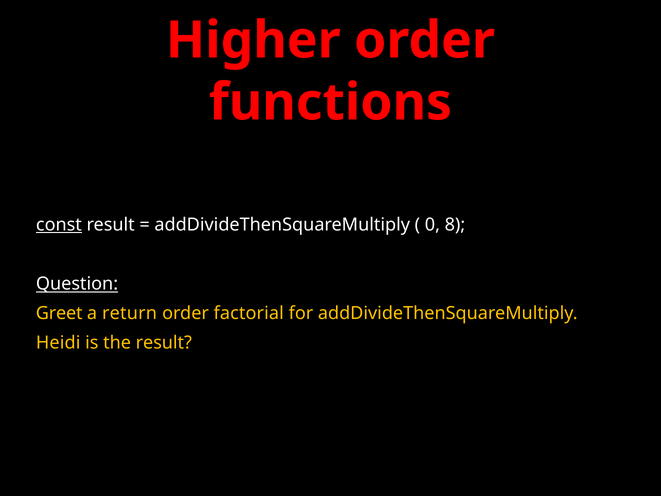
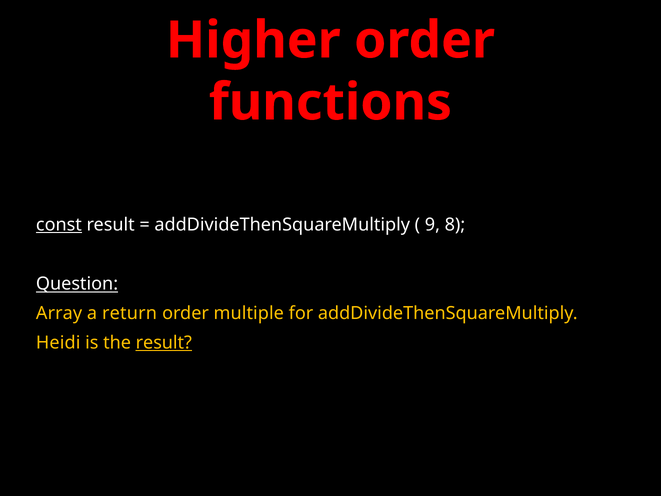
0: 0 -> 9
Greet: Greet -> Array
factorial: factorial -> multiple
result at (164, 343) underline: none -> present
